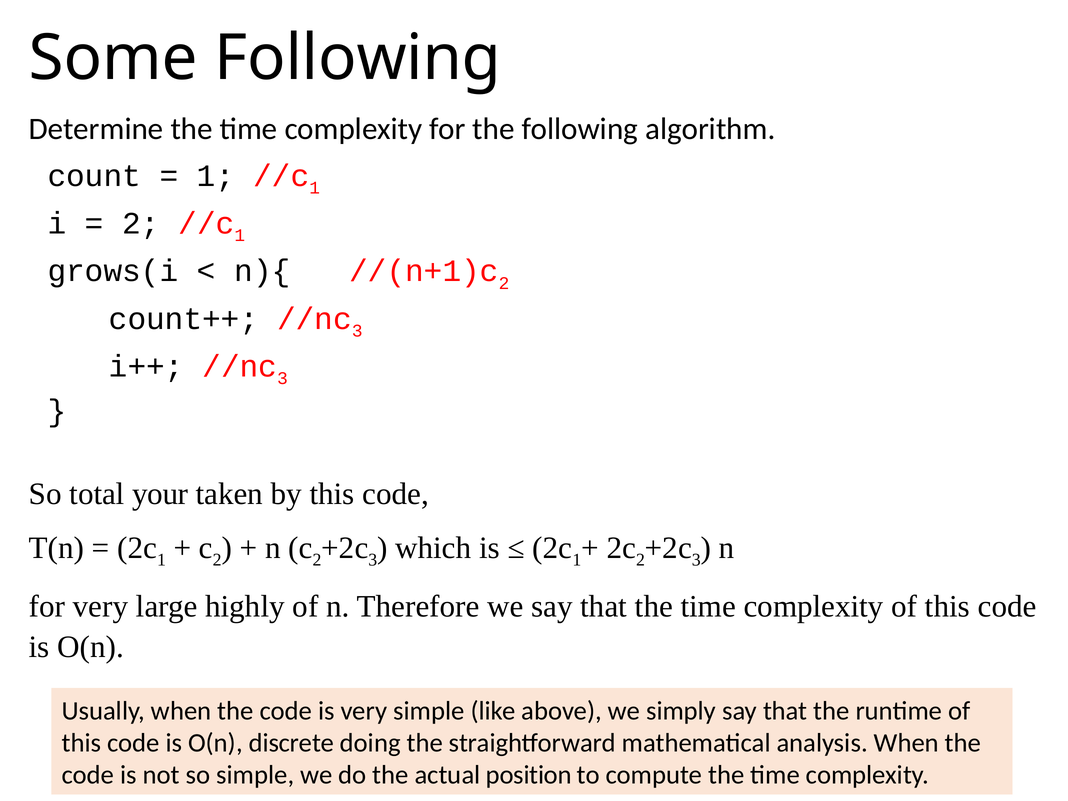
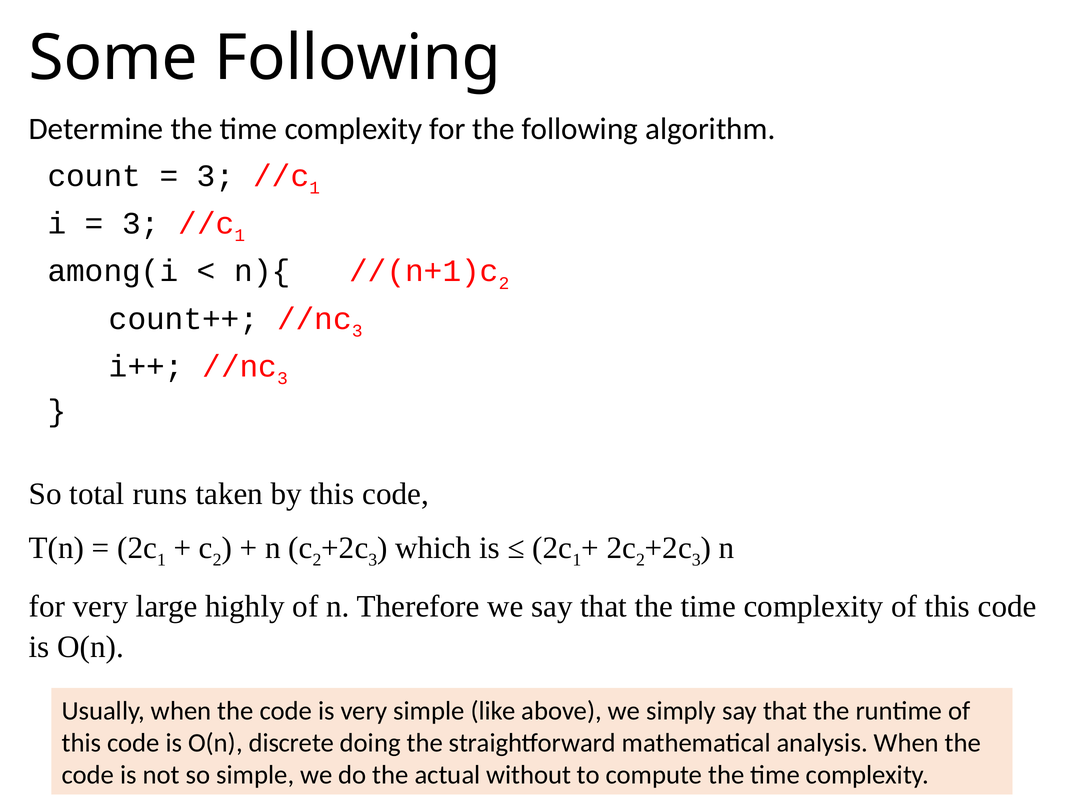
1 at (216, 176): 1 -> 3
2 at (141, 224): 2 -> 3
grows(i: grows(i -> among(i
your: your -> runs
position: position -> without
